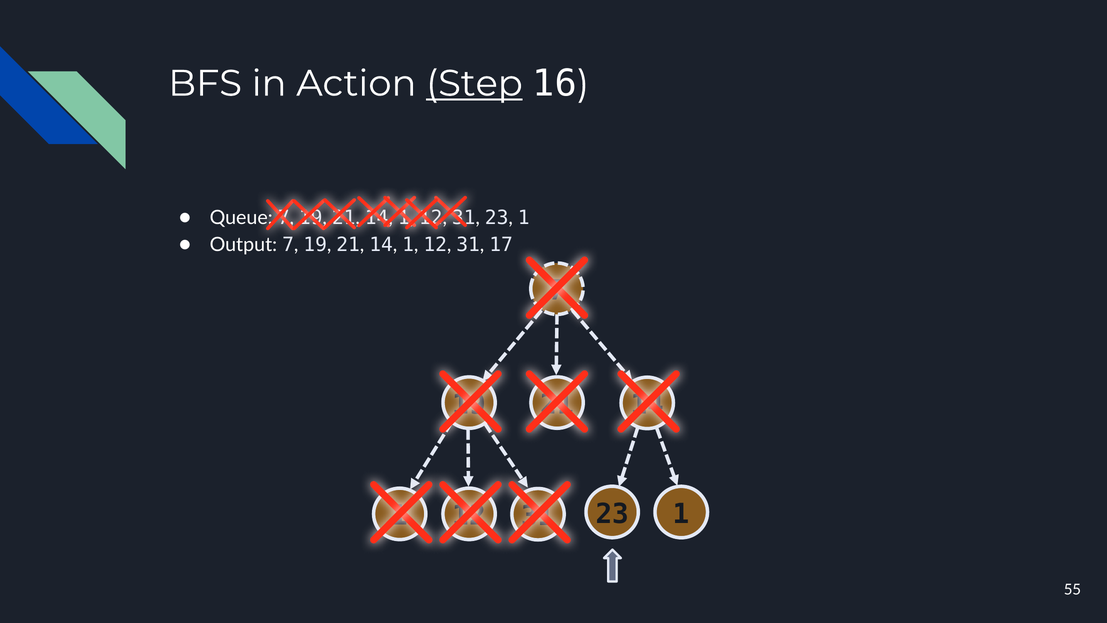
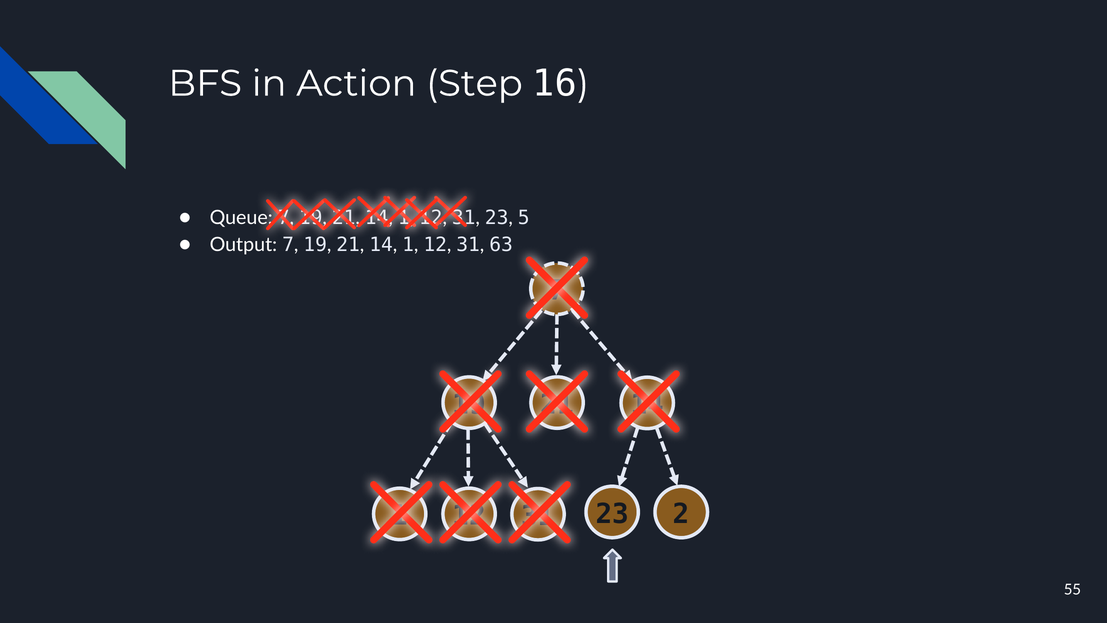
Step underline: present -> none
1 at (524, 217): 1 -> 5
17: 17 -> 63
1 at (681, 514): 1 -> 2
